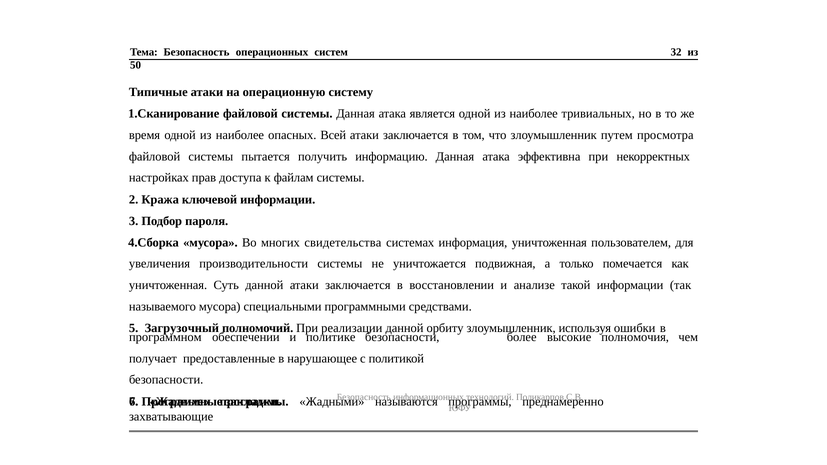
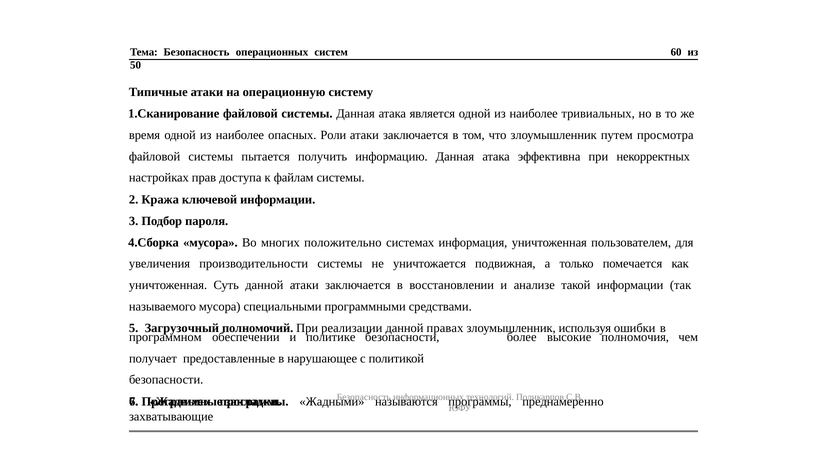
32: 32 -> 60
Всей: Всей -> Роли
свидетельства: свидетельства -> положительно
орбиту: орбиту -> правах
